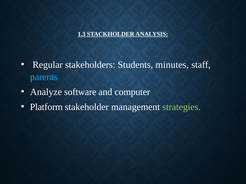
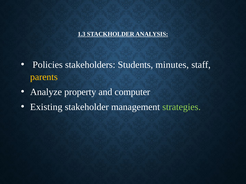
Regular: Regular -> Policies
parents colour: light blue -> yellow
software: software -> property
Platform: Platform -> Existing
